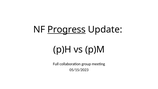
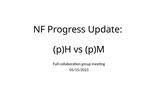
Progress underline: present -> none
